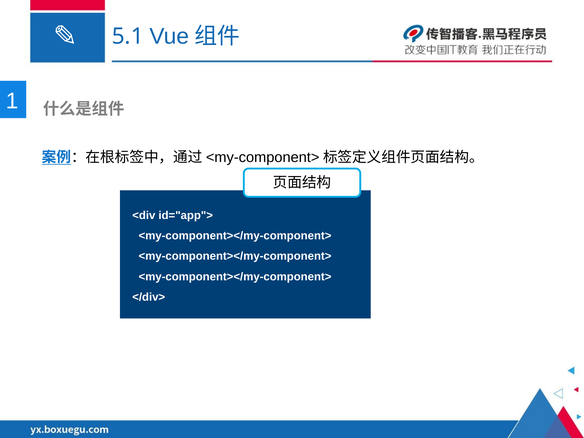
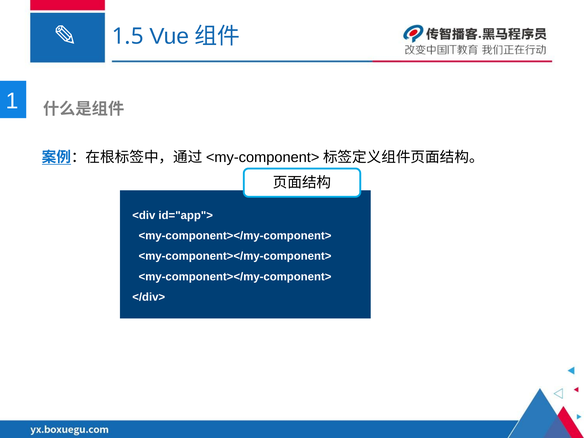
5.1: 5.1 -> 1.5
